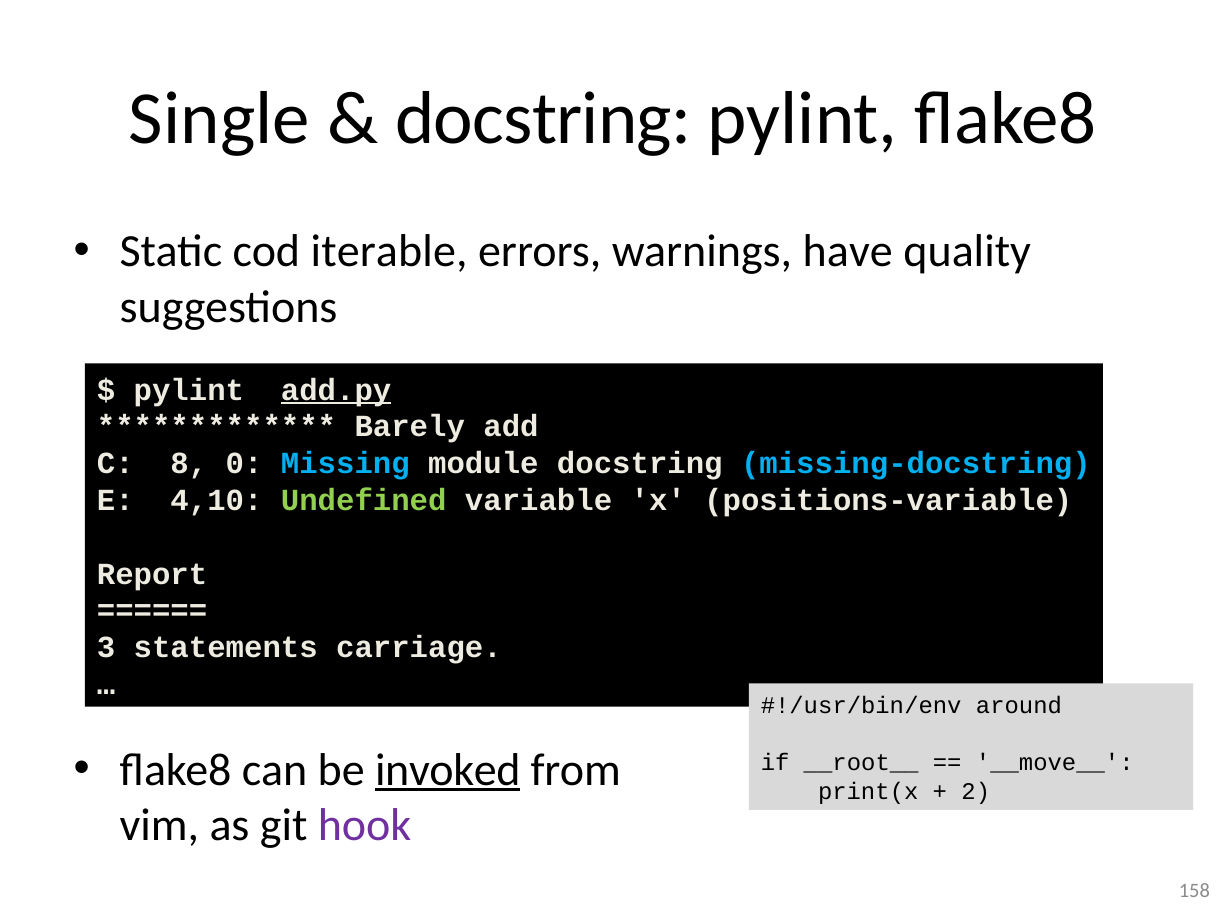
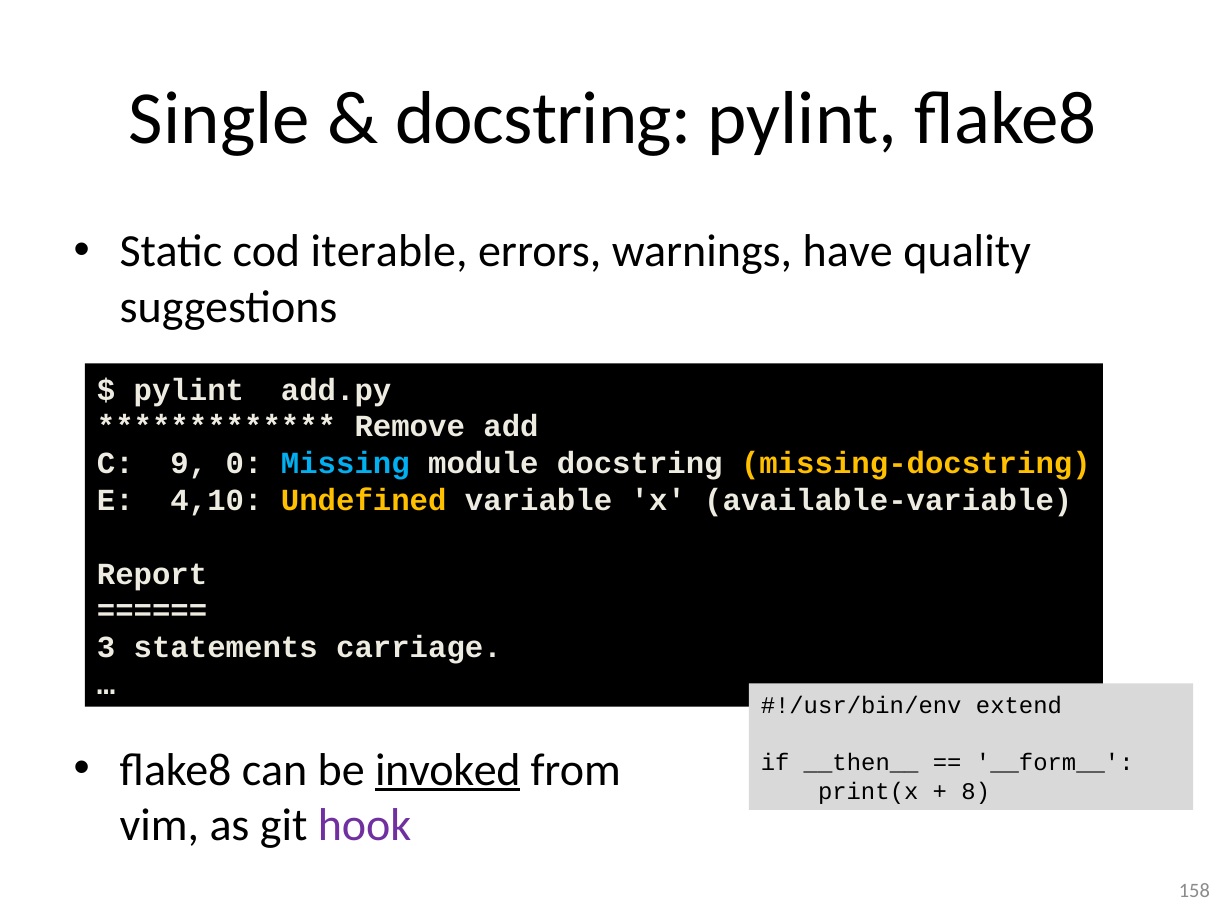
add.py underline: present -> none
Barely: Barely -> Remove
8: 8 -> 9
missing-docstring colour: light blue -> yellow
Undefined colour: light green -> yellow
positions-variable: positions-variable -> available-variable
around: around -> extend
__root__: __root__ -> __then__
__move__: __move__ -> __form__
2: 2 -> 8
